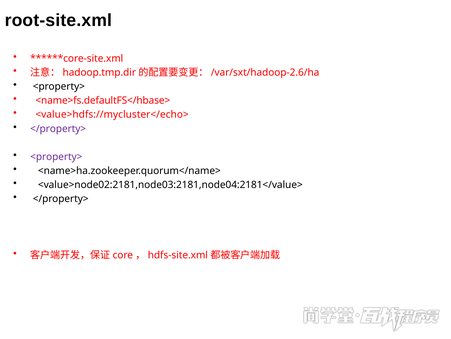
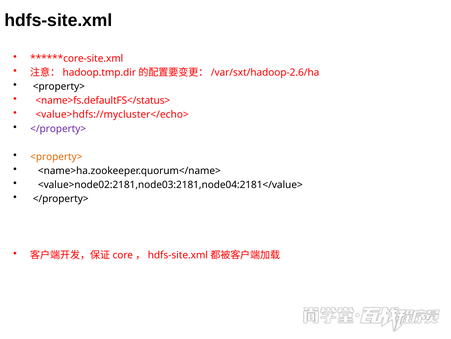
root-site.xml: root-site.xml -> hdfs-site.xml
<name>fs.defaultFS</hbase>: <name>fs.defaultFS</hbase> -> <name>fs.defaultFS</status>
<property> at (56, 156) colour: purple -> orange
